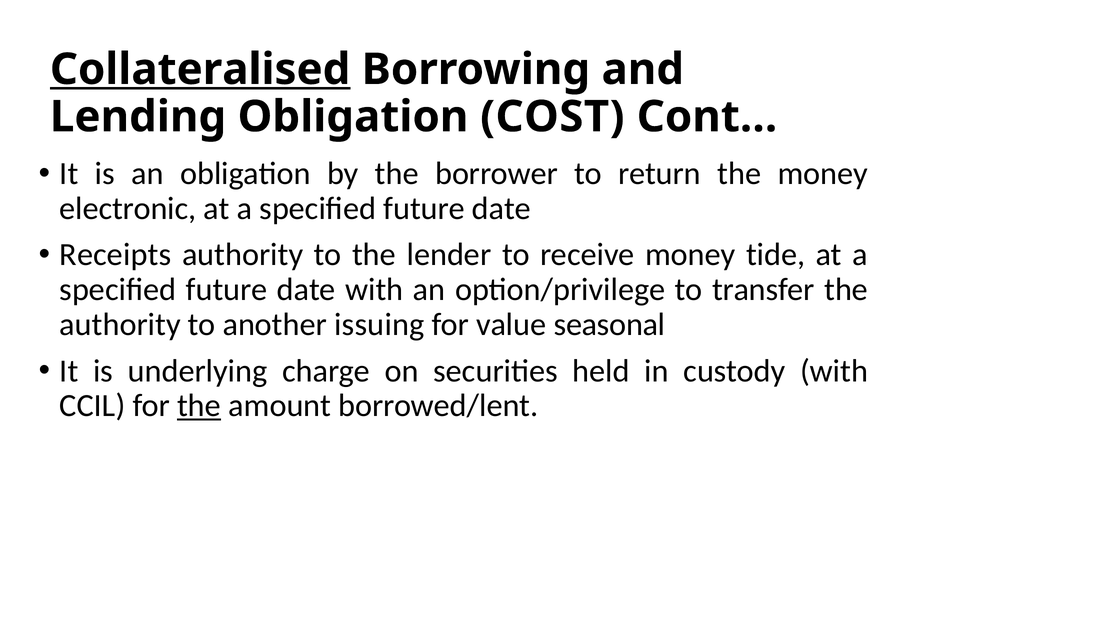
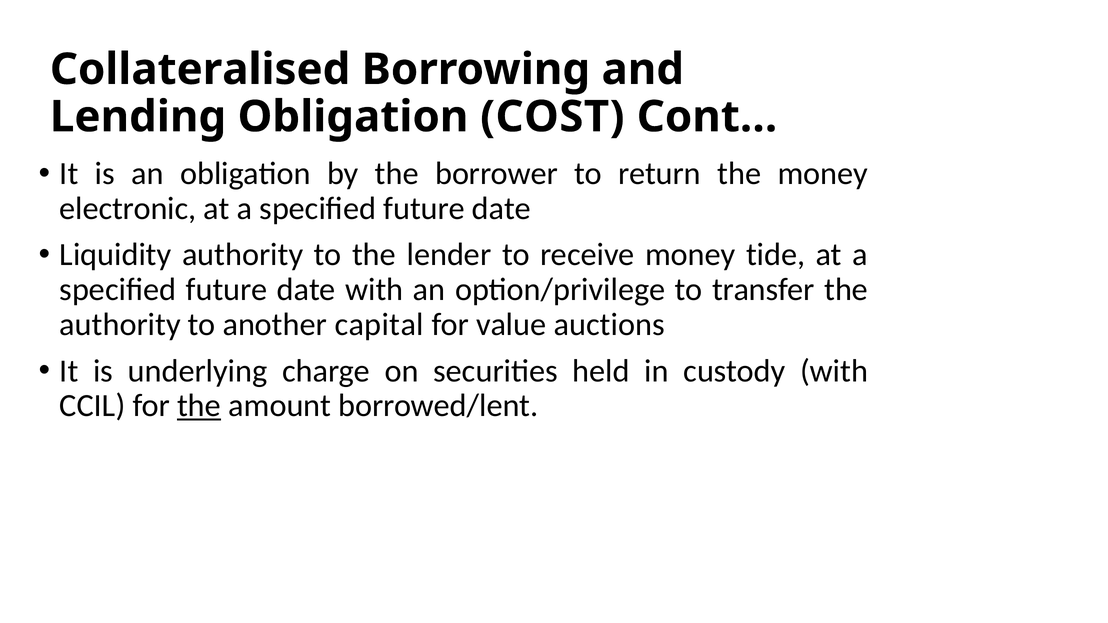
Collateralised underline: present -> none
Receipts: Receipts -> Liquidity
issuing: issuing -> capital
seasonal: seasonal -> auctions
